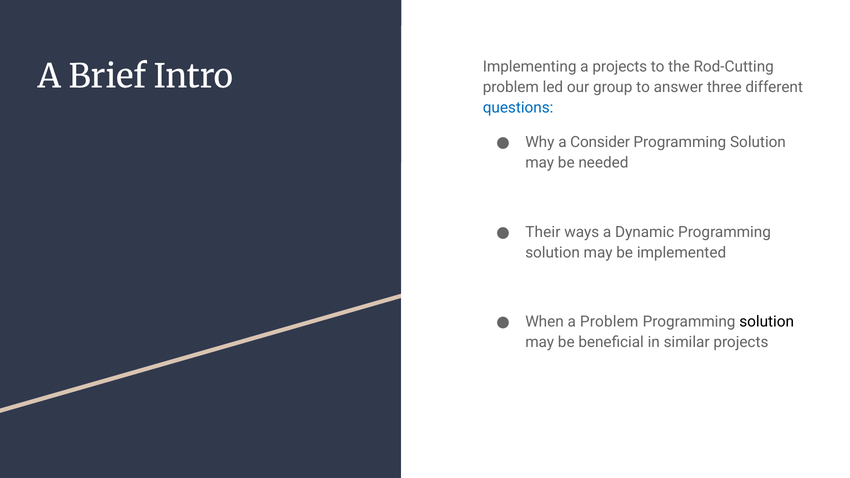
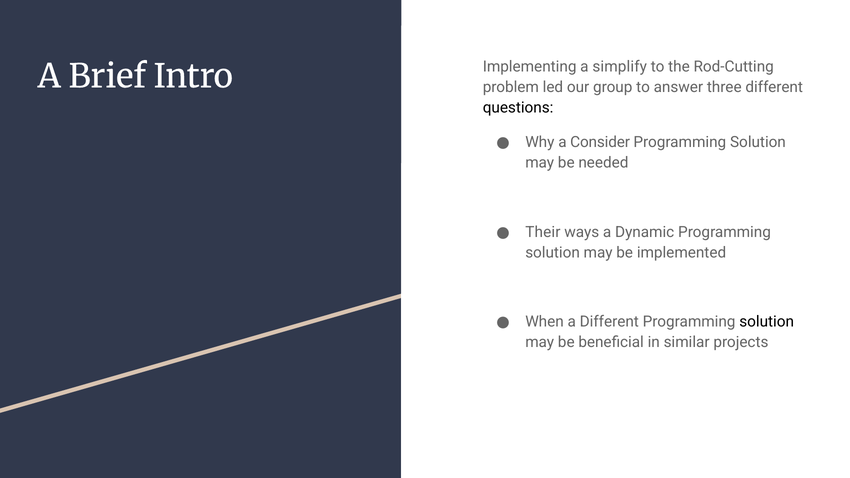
a projects: projects -> simplify
questions colour: blue -> black
a Problem: Problem -> Different
